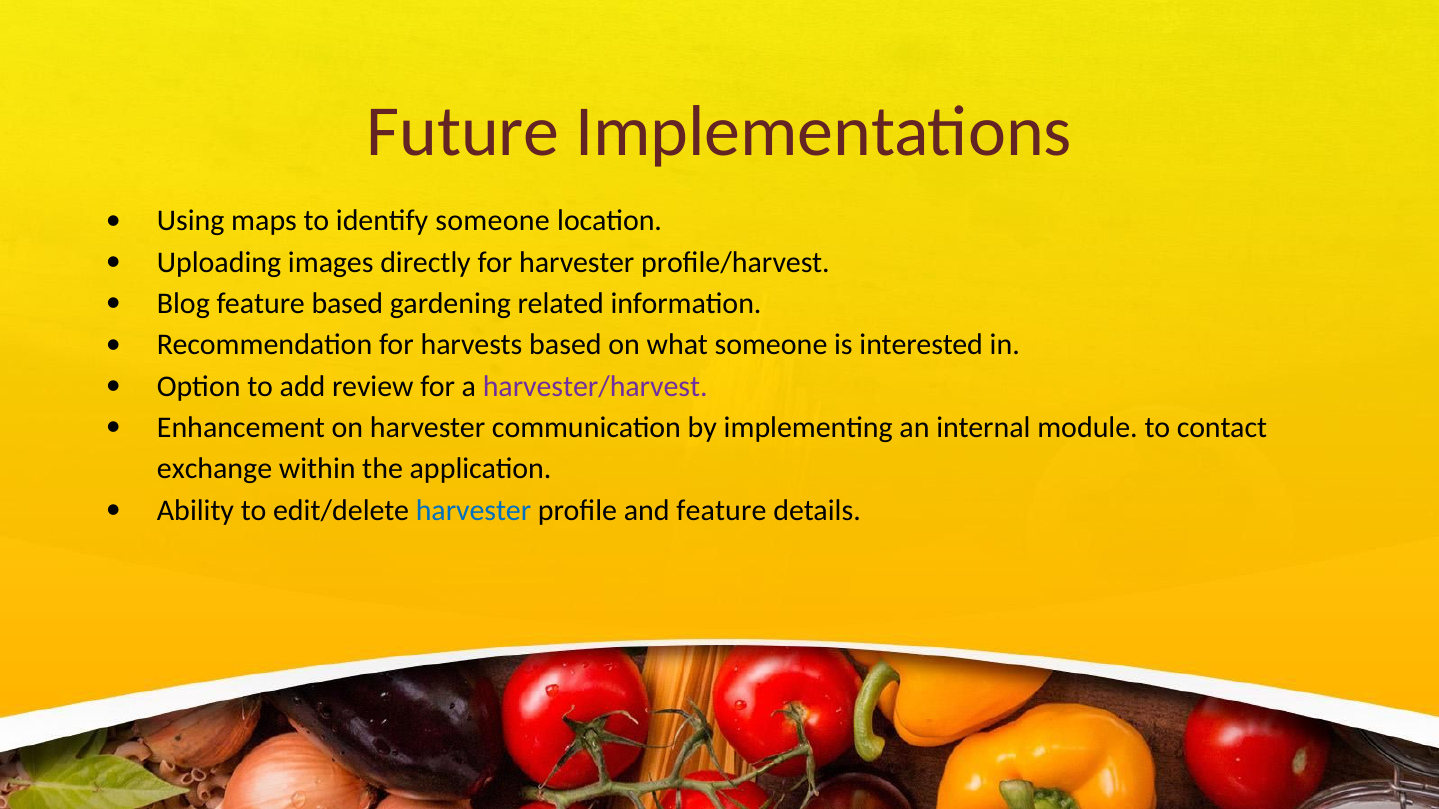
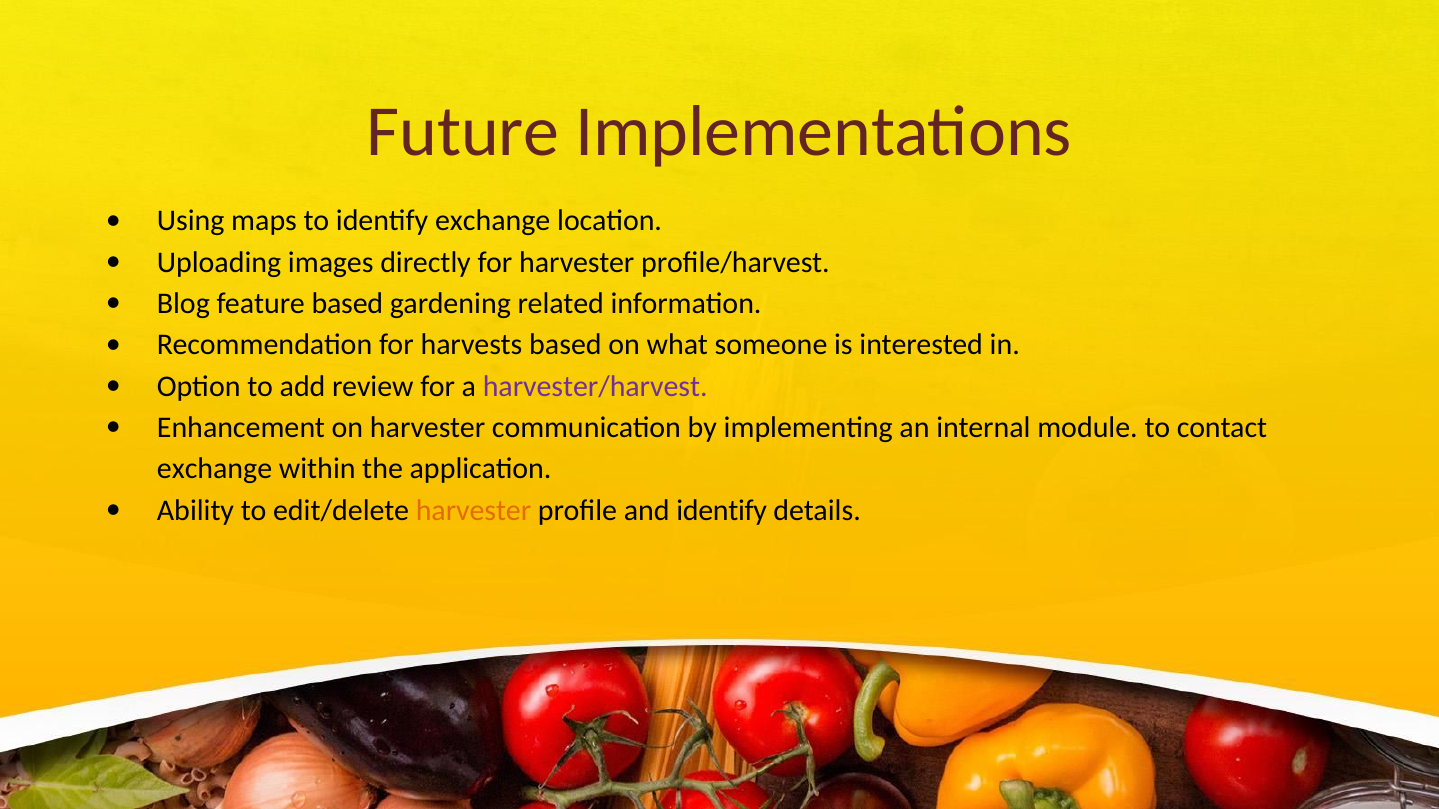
identify someone: someone -> exchange
harvester at (474, 511) colour: blue -> orange
and feature: feature -> identify
